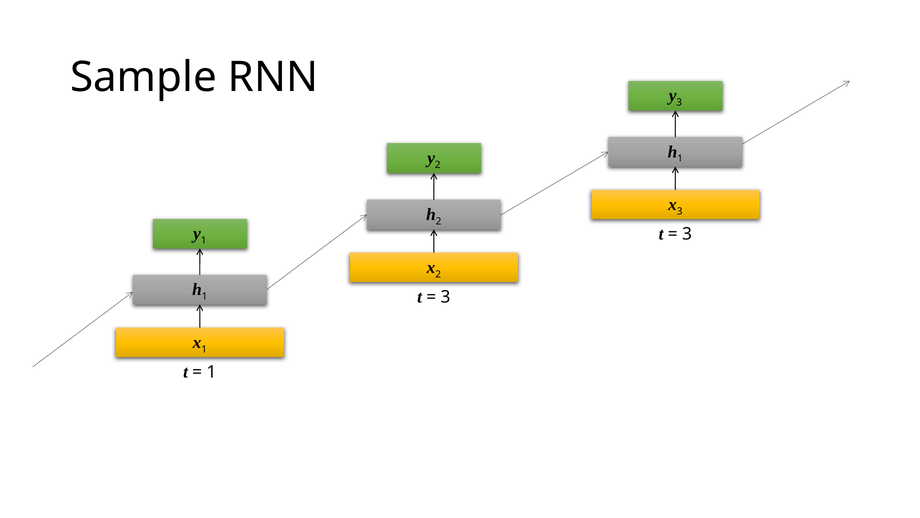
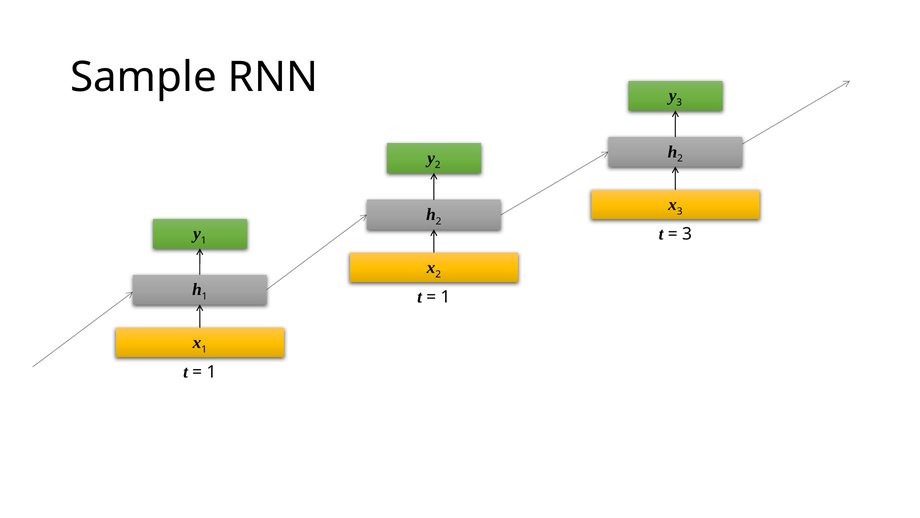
1 at (680, 158): 1 -> 2
3 at (445, 297): 3 -> 1
